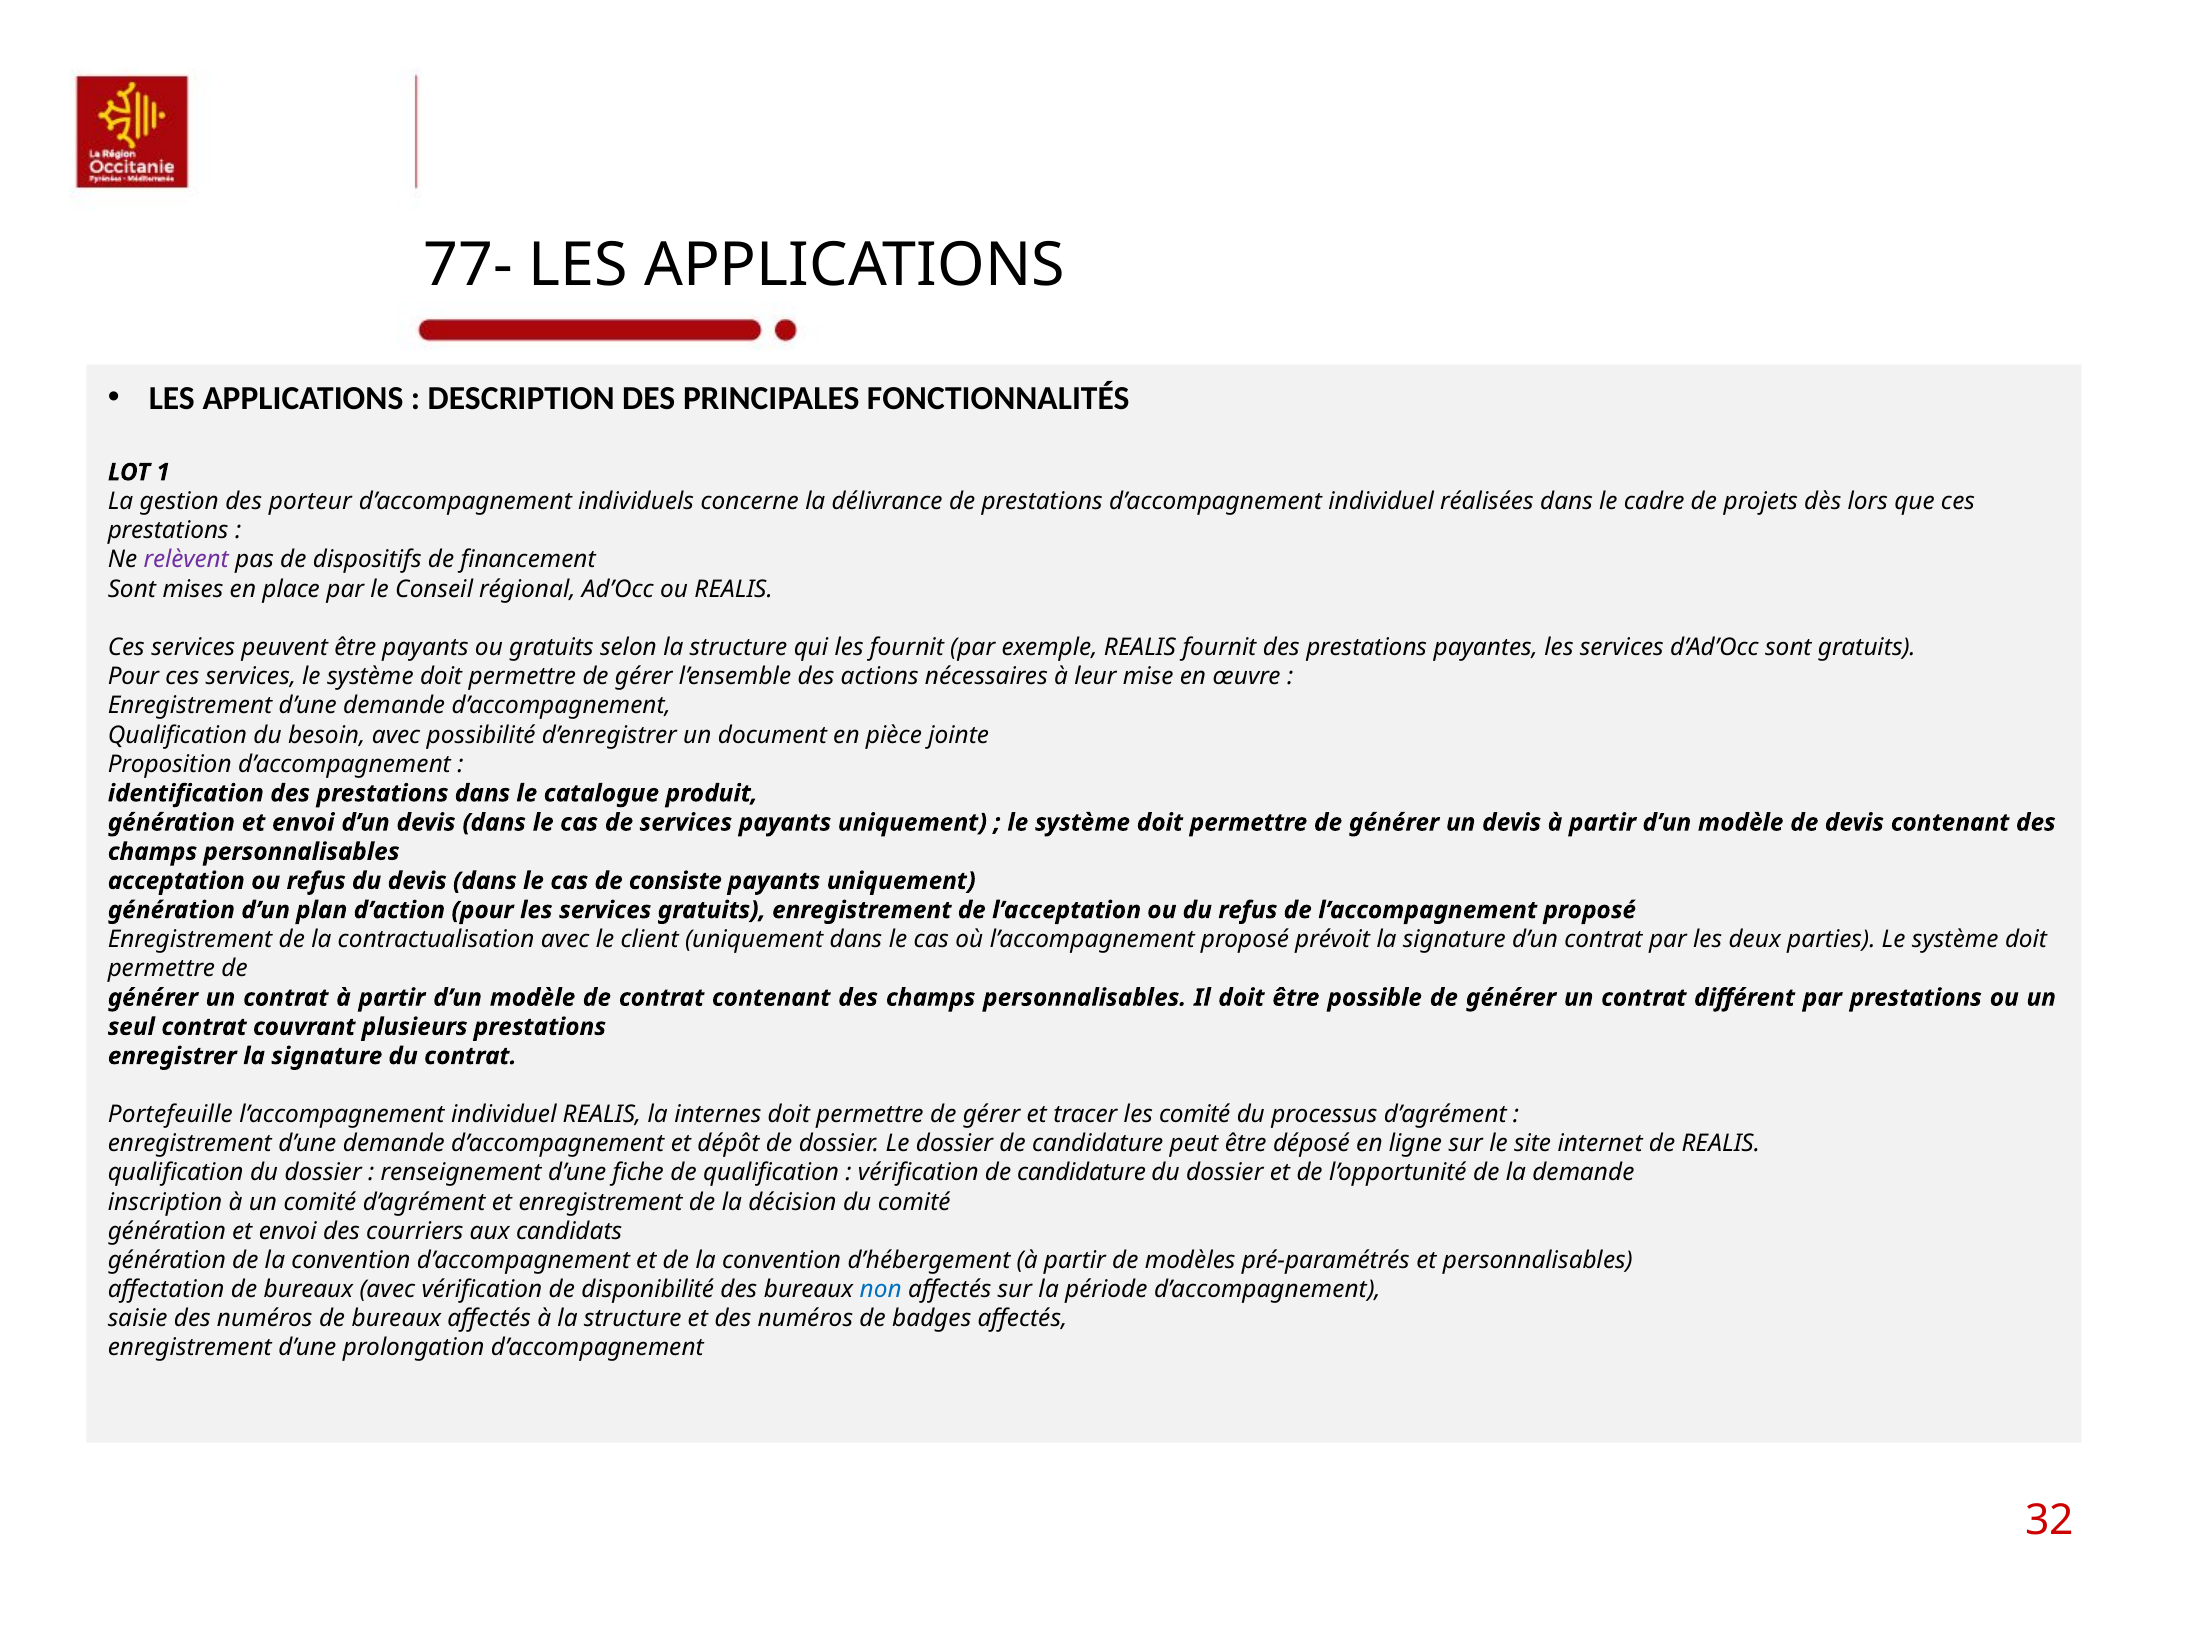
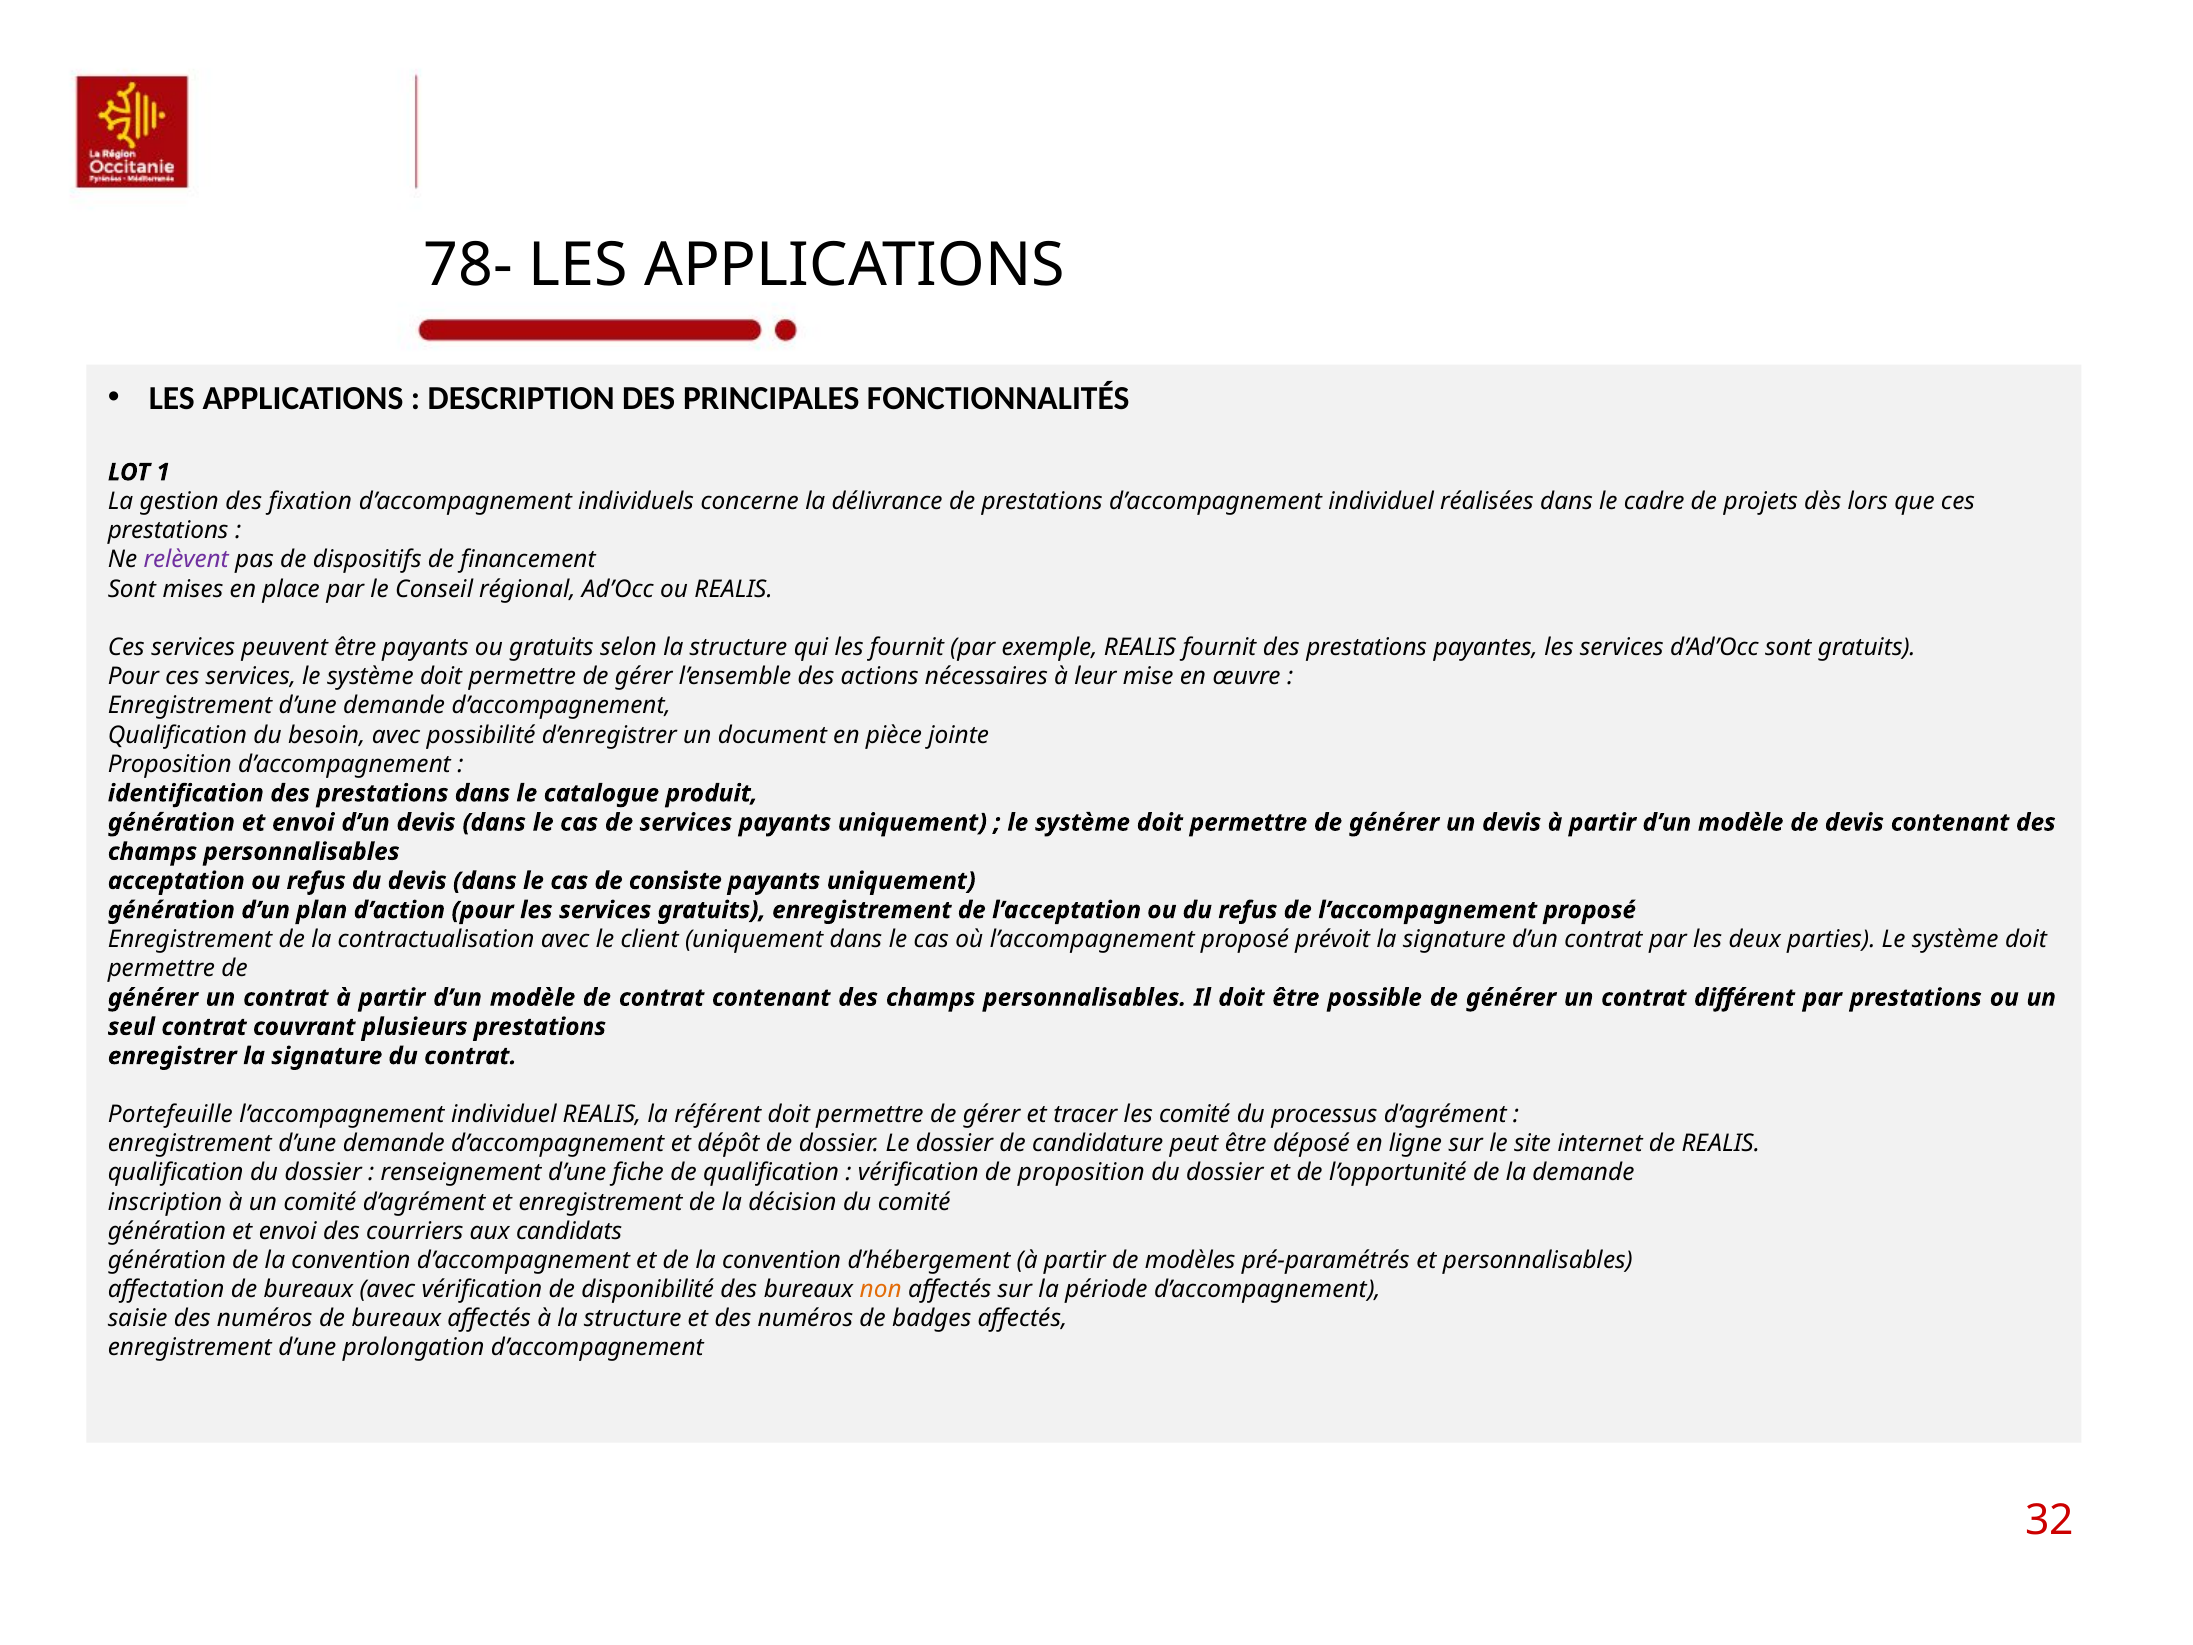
77-: 77- -> 78-
porteur: porteur -> fixation
internes: internes -> référent
vérification de candidature: candidature -> proposition
non colour: blue -> orange
